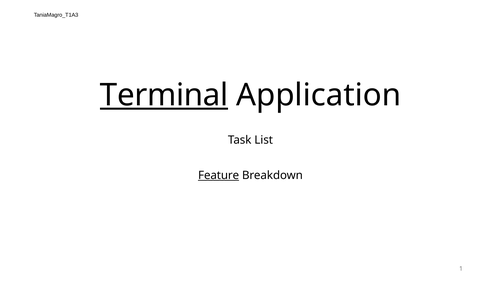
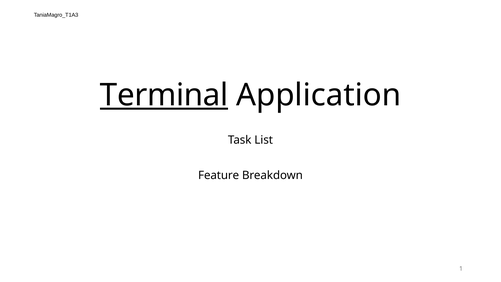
Feature underline: present -> none
